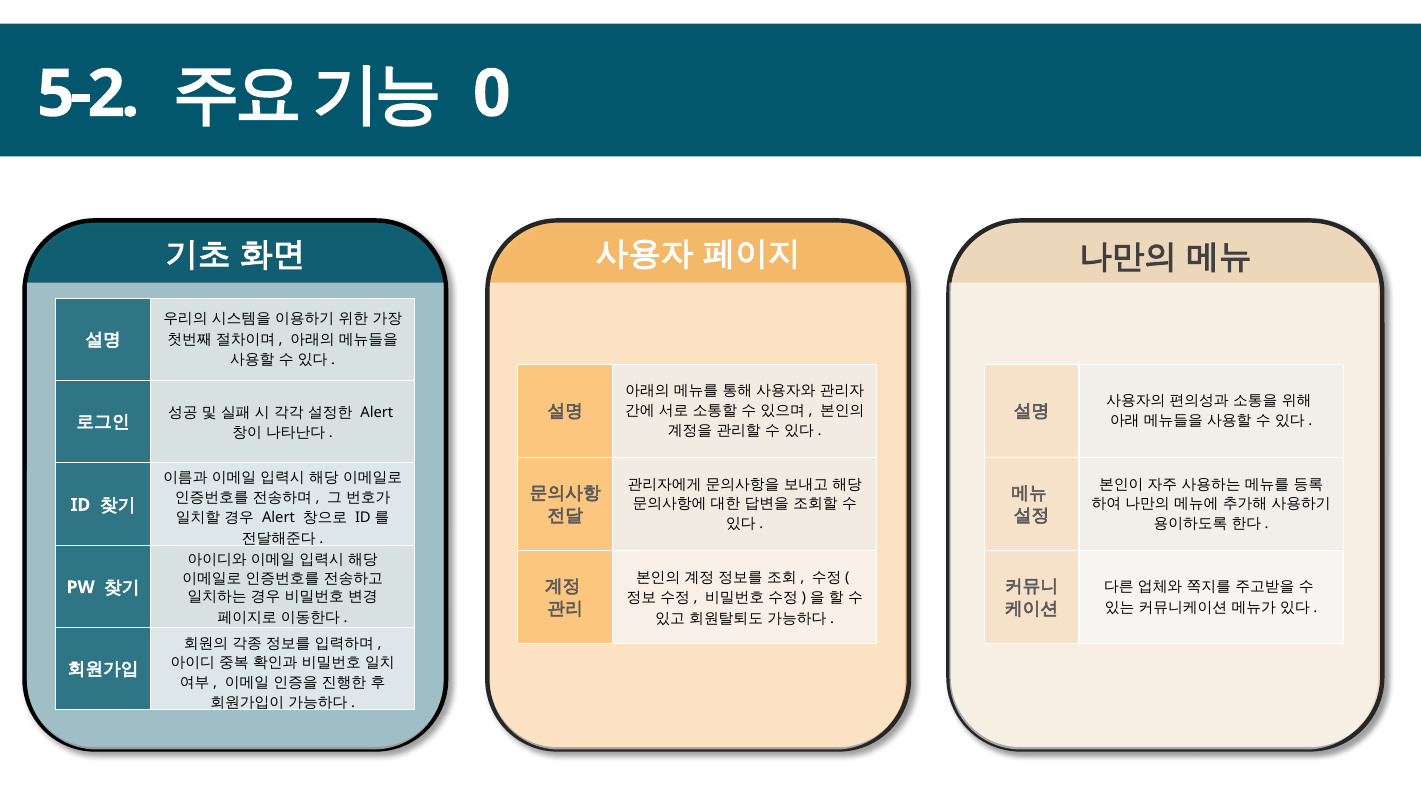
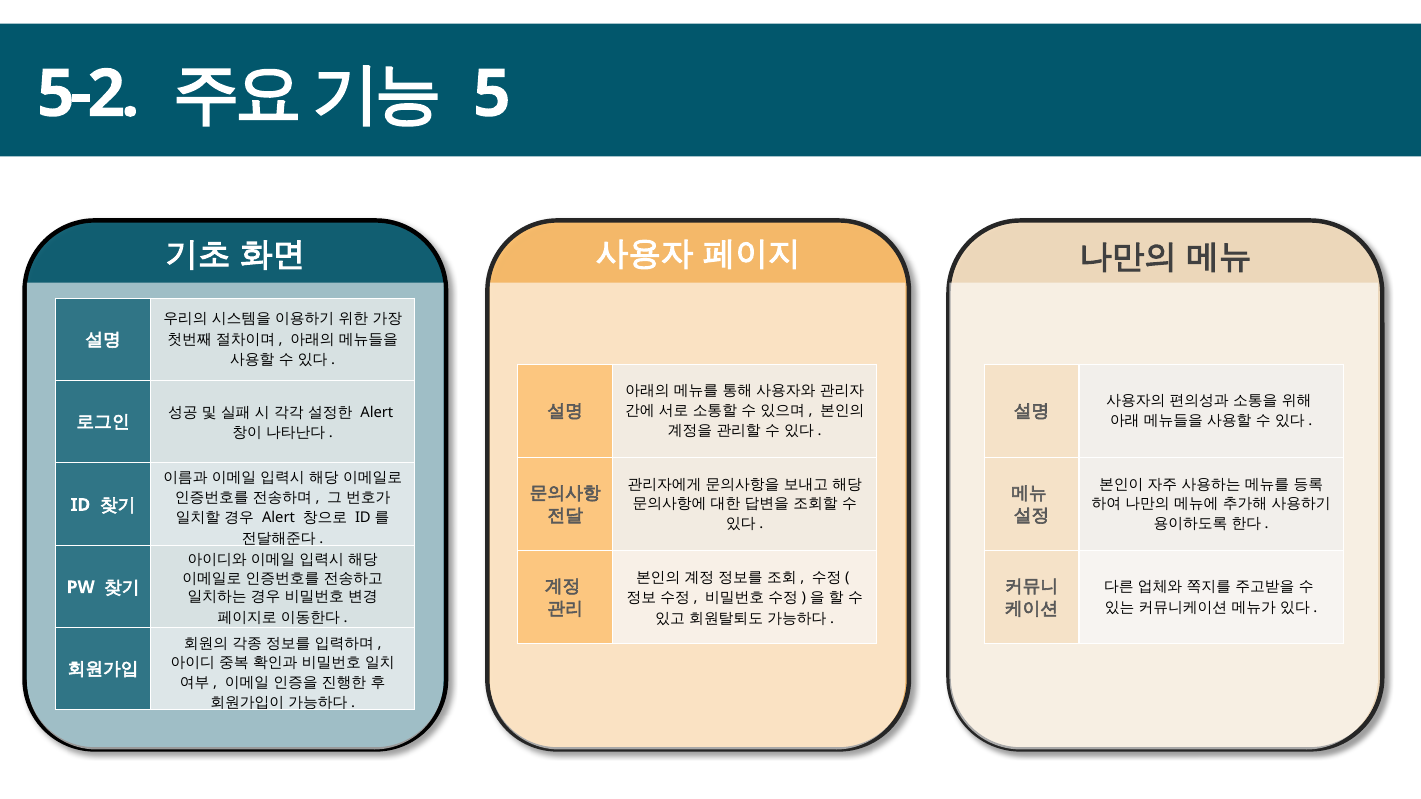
0: 0 -> 5
